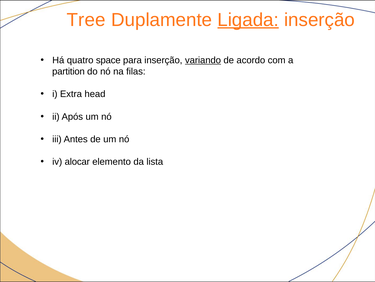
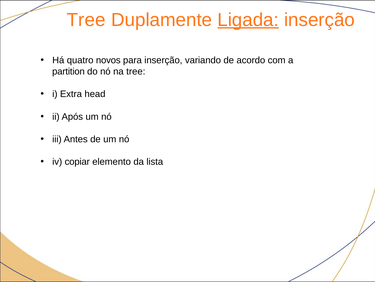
space: space -> novos
variando underline: present -> none
na filas: filas -> tree
alocar: alocar -> copiar
